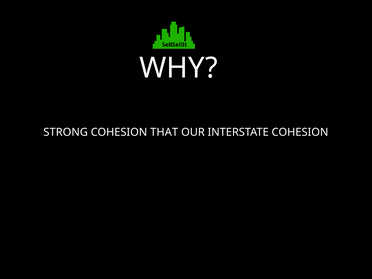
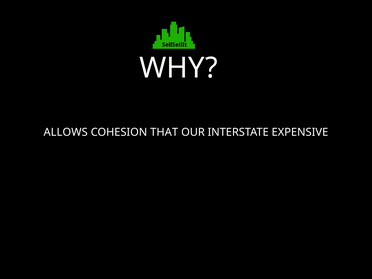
STRONG: STRONG -> ALLOWS
INTERSTATE COHESION: COHESION -> EXPENSIVE
